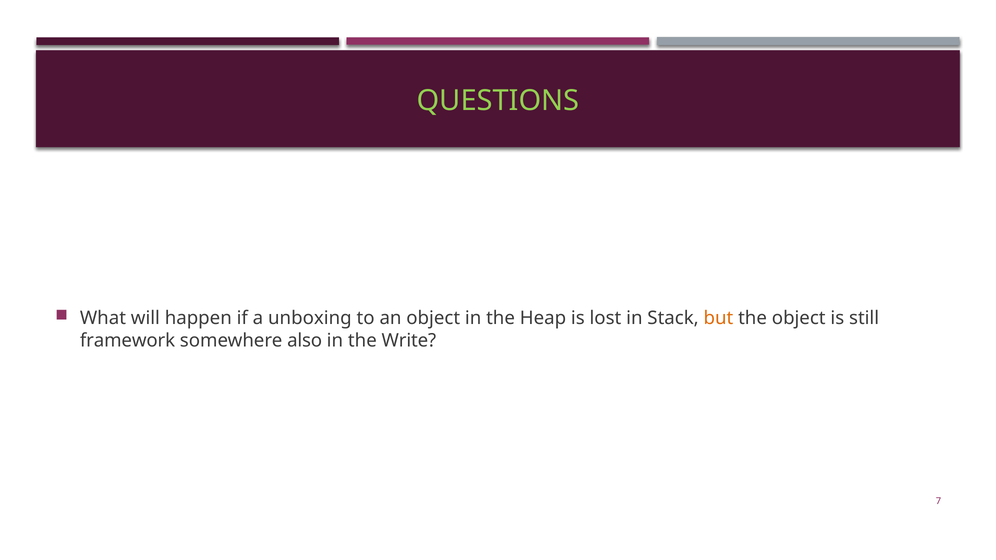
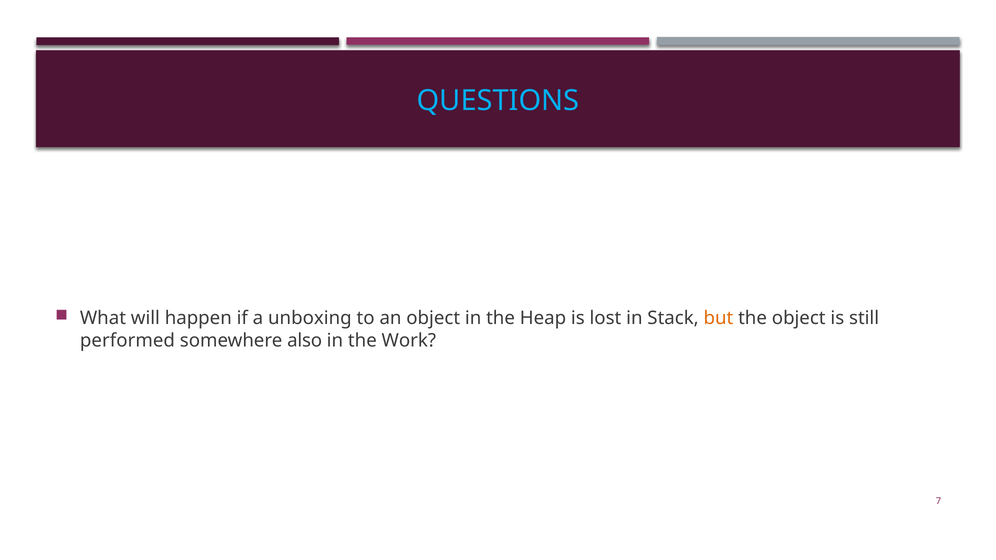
QUESTIONS colour: light green -> light blue
framework: framework -> performed
Write: Write -> Work
